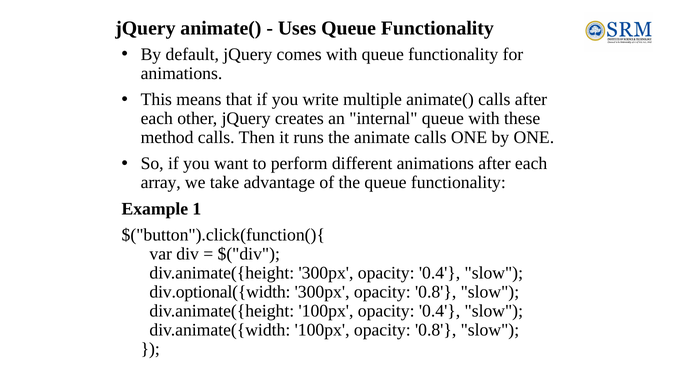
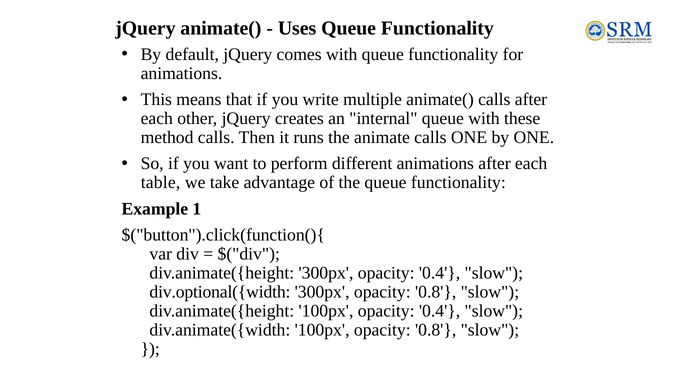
array: array -> table
